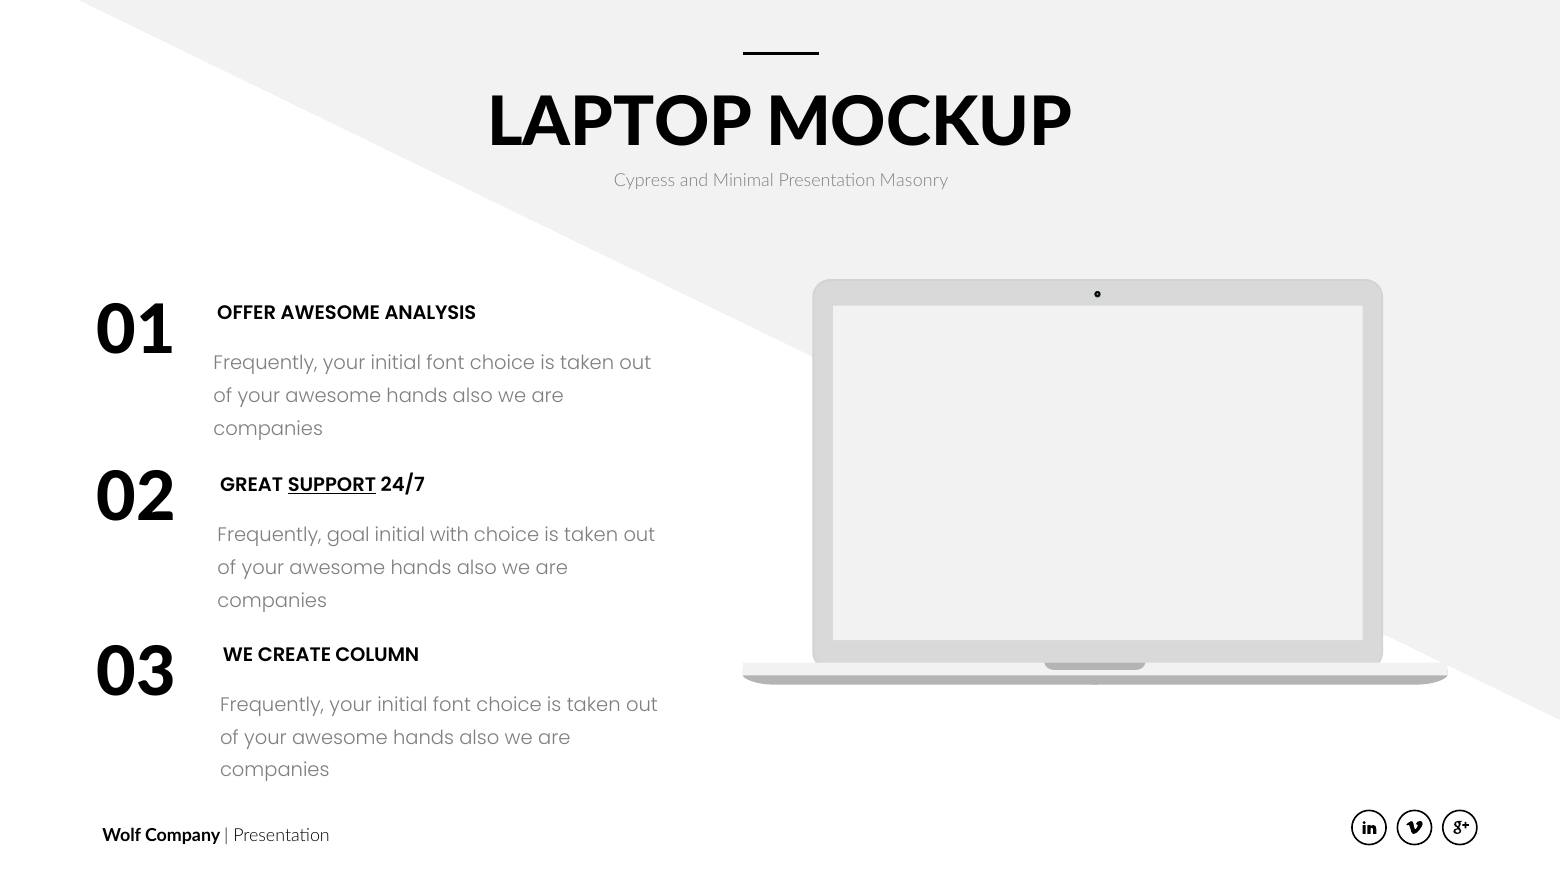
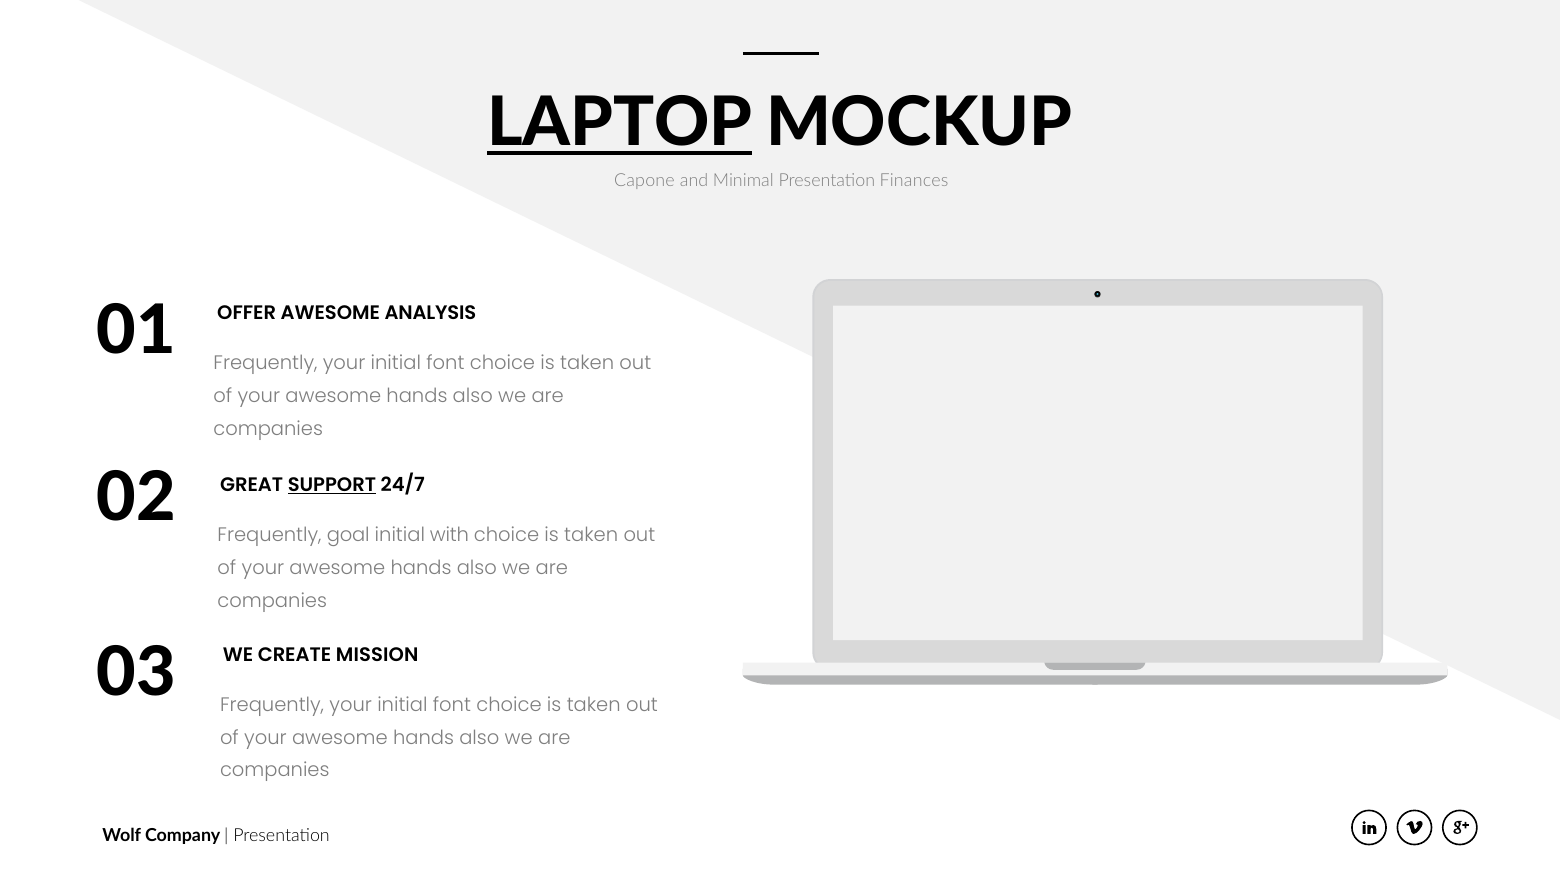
LAPTOP underline: none -> present
Cypress: Cypress -> Capone
Masonry: Masonry -> Finances
COLUMN: COLUMN -> MISSION
